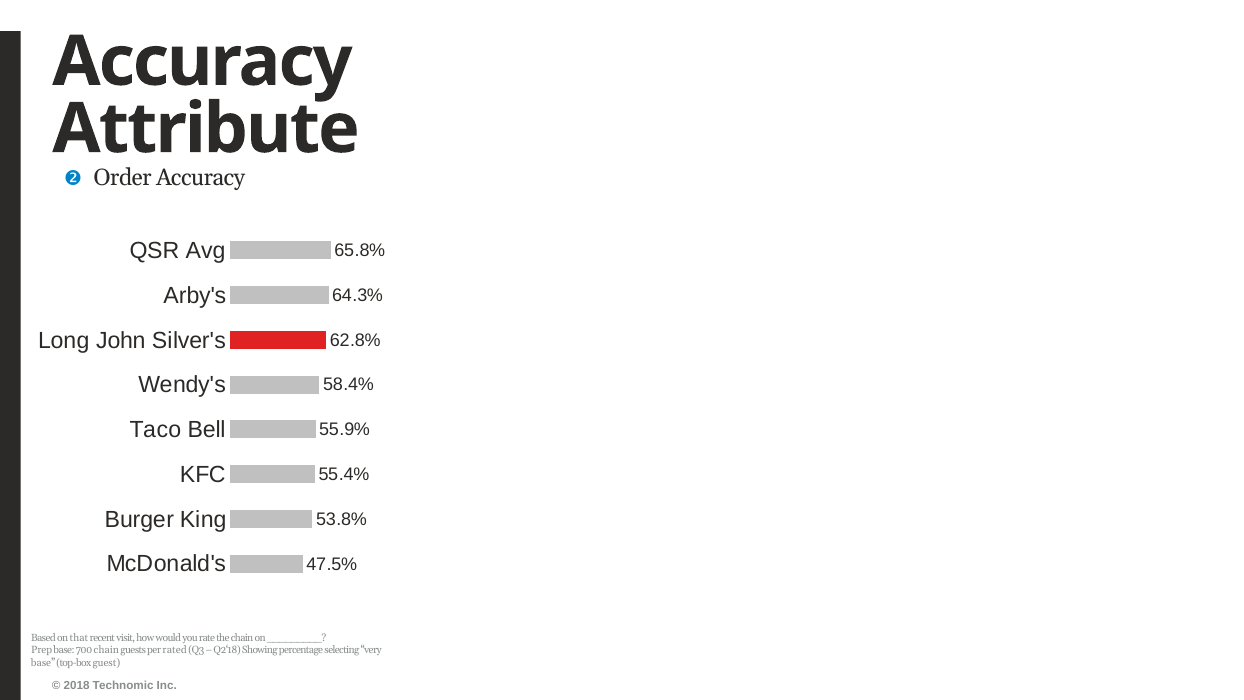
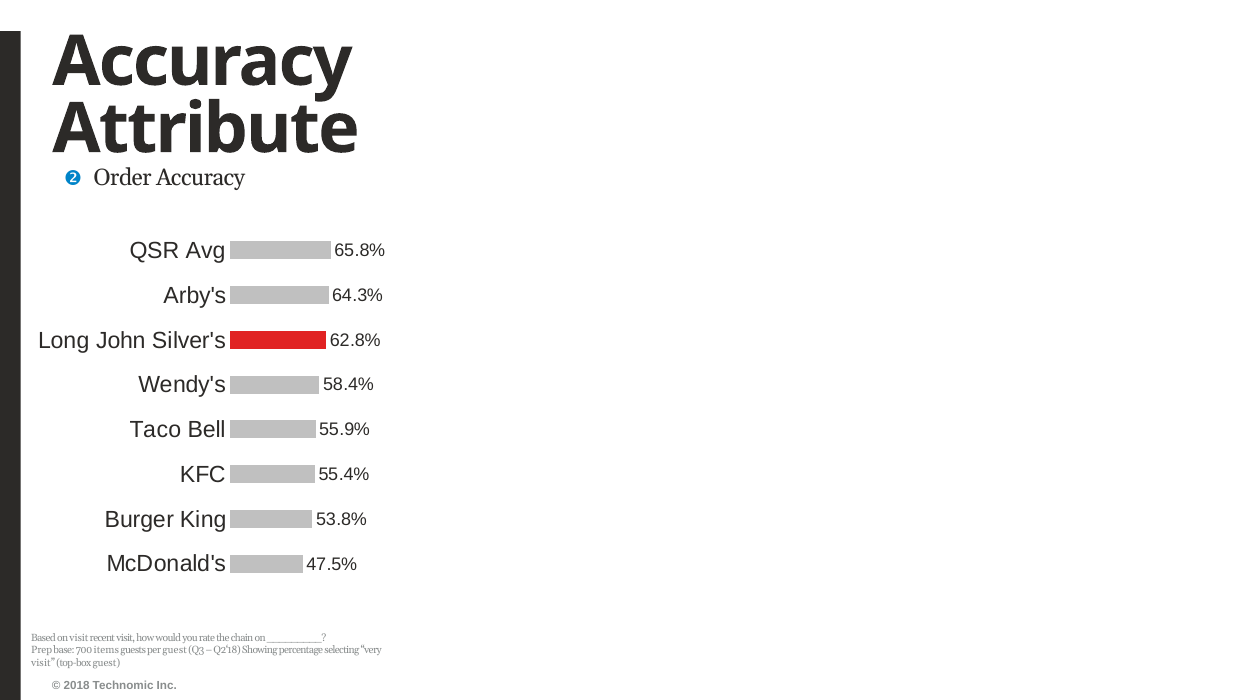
on that: that -> visit
700 chain: chain -> items
per rated: rated -> guest
base at (43, 662): base -> visit
